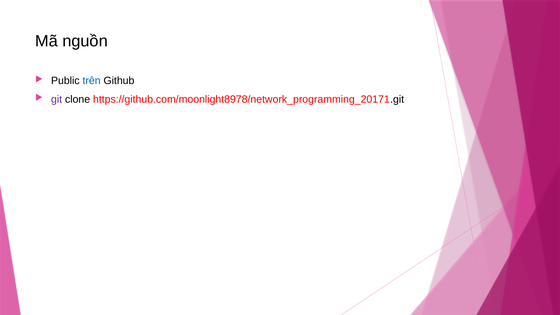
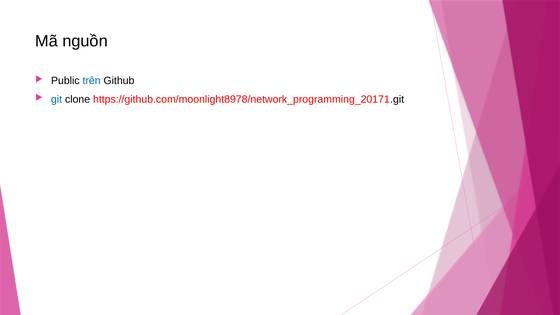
git colour: purple -> blue
